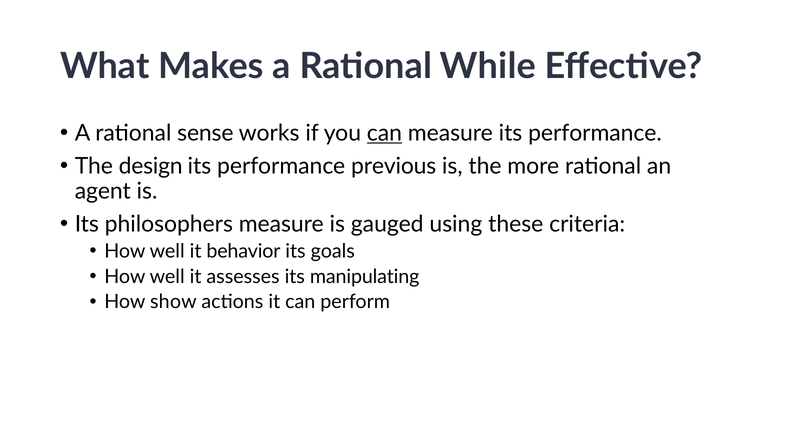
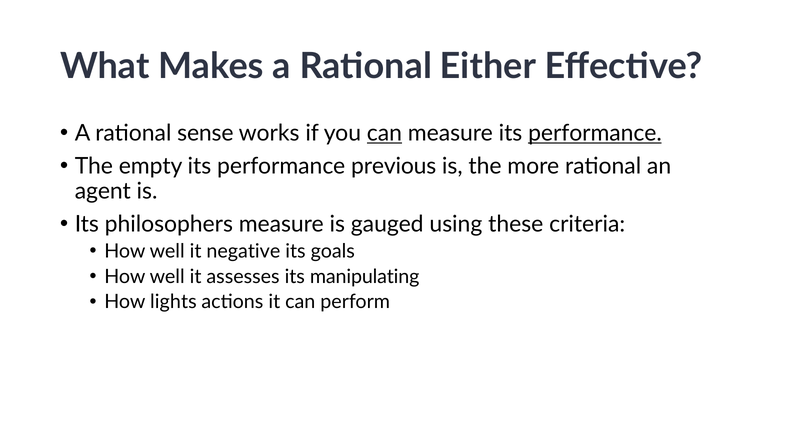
While: While -> Either
performance at (595, 133) underline: none -> present
design: design -> empty
behavior: behavior -> negative
show: show -> lights
